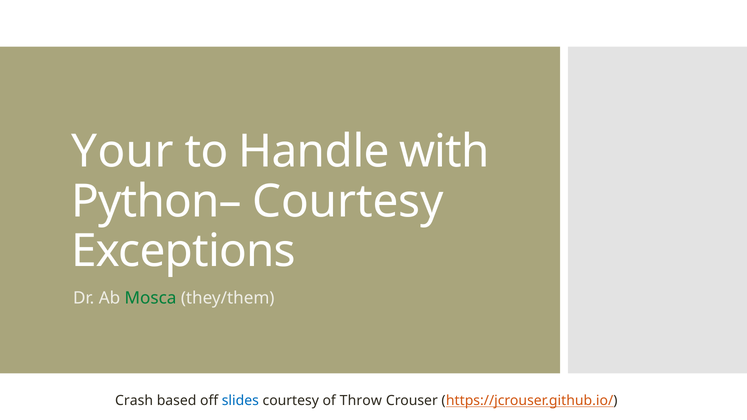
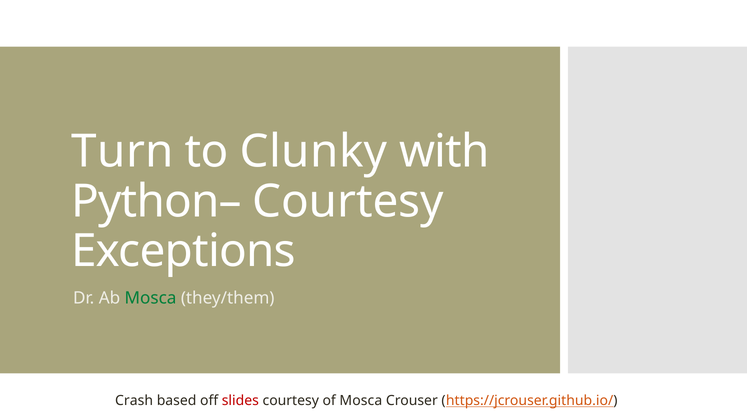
Your: Your -> Turn
Handle: Handle -> Clunky
slides colour: blue -> red
of Throw: Throw -> Mosca
